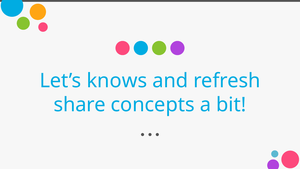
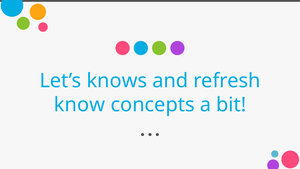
share: share -> know
